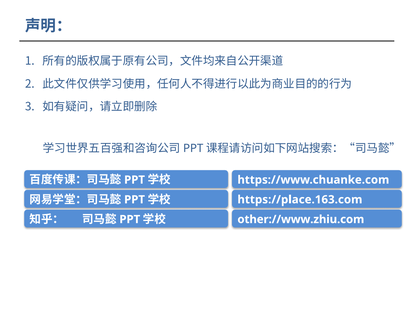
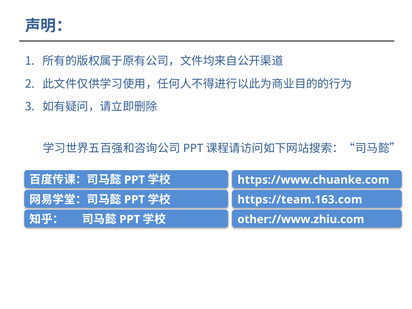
https://place.163.com: https://place.163.com -> https://team.163.com
